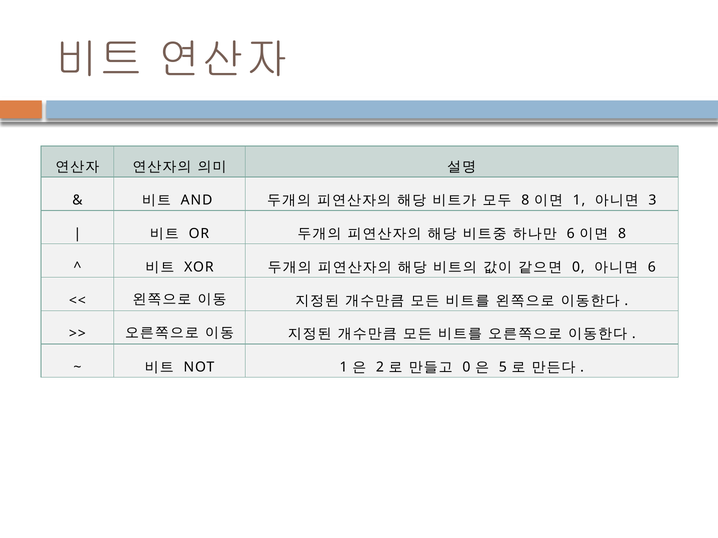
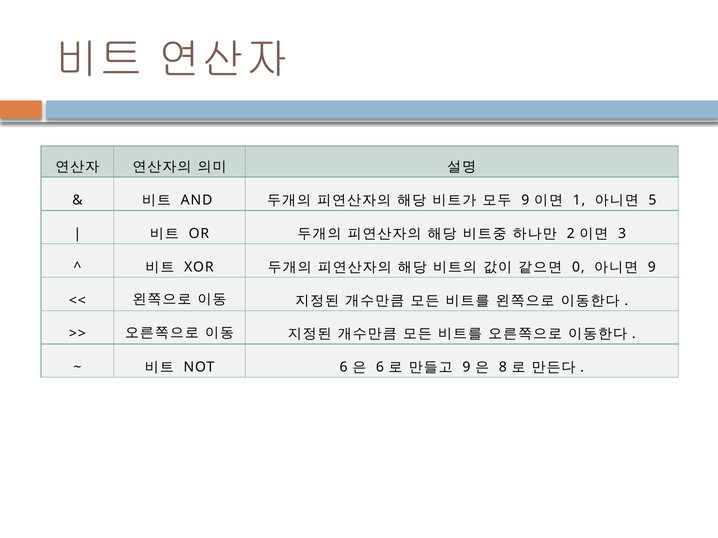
8 at (525, 200): 8 -> 9
3: 3 -> 5
6 at (571, 234): 6 -> 2
8 at (622, 234): 8 -> 3
6 at (652, 267): 6 -> 9
NOT 1: 1 -> 6
2 at (380, 368): 2 -> 6
0 at (466, 368): 0 -> 9
5: 5 -> 8
